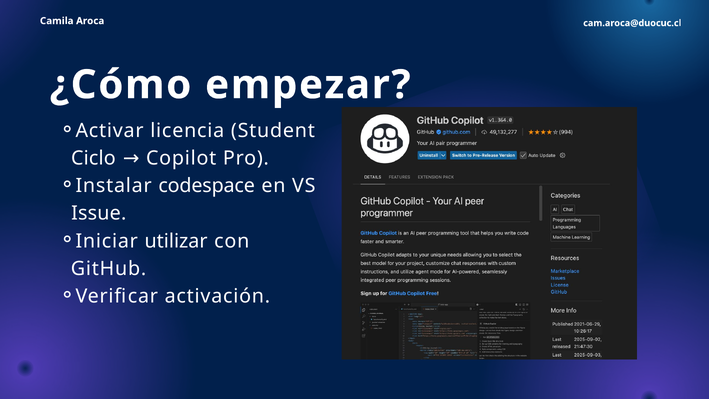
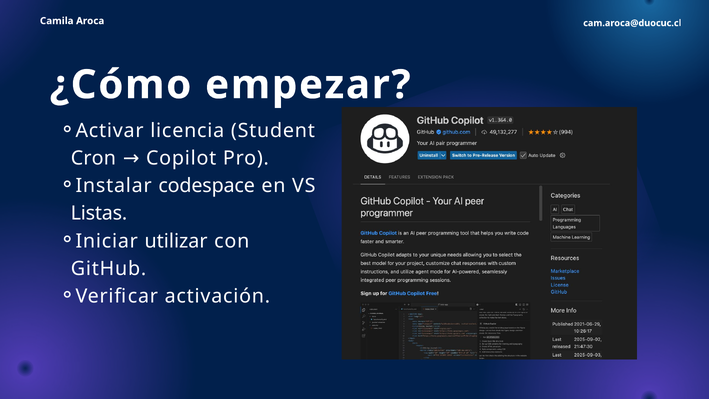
Ciclo: Ciclo -> Cron
Issue: Issue -> Listas
